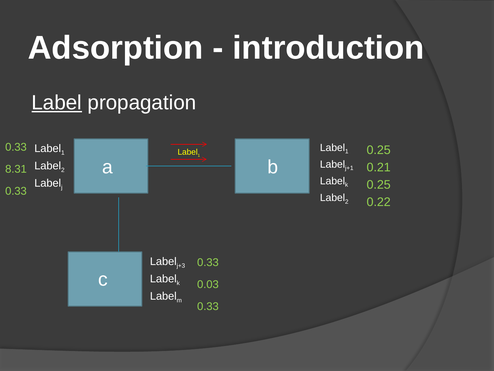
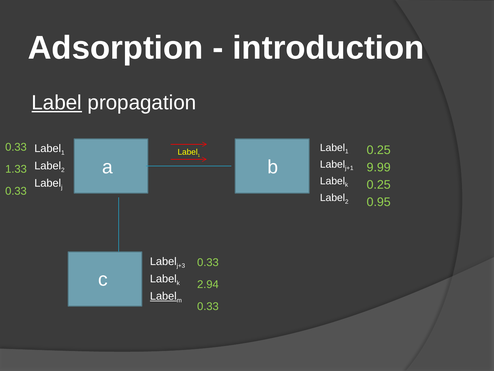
0.21: 0.21 -> 9.99
8.31: 8.31 -> 1.33
0.22: 0.22 -> 0.95
0.03: 0.03 -> 2.94
Label at (163, 296) underline: none -> present
